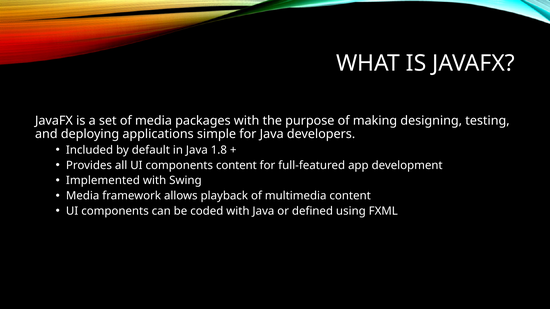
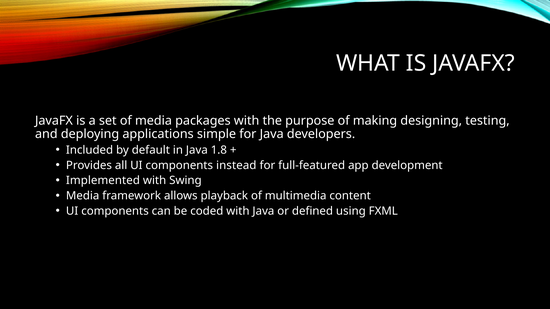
components content: content -> instead
